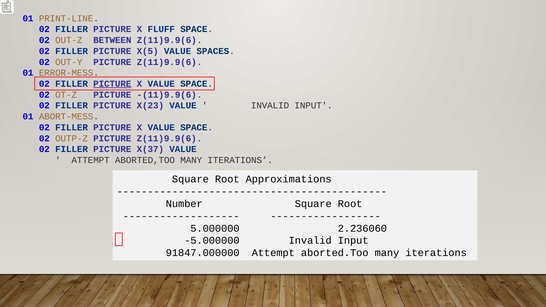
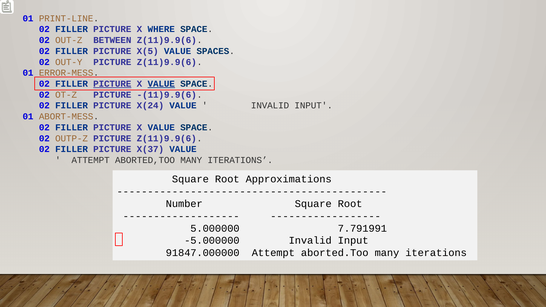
FLUFF: FLUFF -> WHERE
VALUE at (161, 84) underline: none -> present
X(23: X(23 -> X(24
2.236060: 2.236060 -> 7.791991
